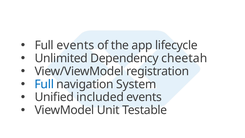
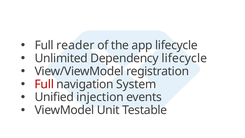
Full events: events -> reader
Dependency cheetah: cheetah -> lifecycle
Full at (44, 84) colour: blue -> red
included: included -> injection
